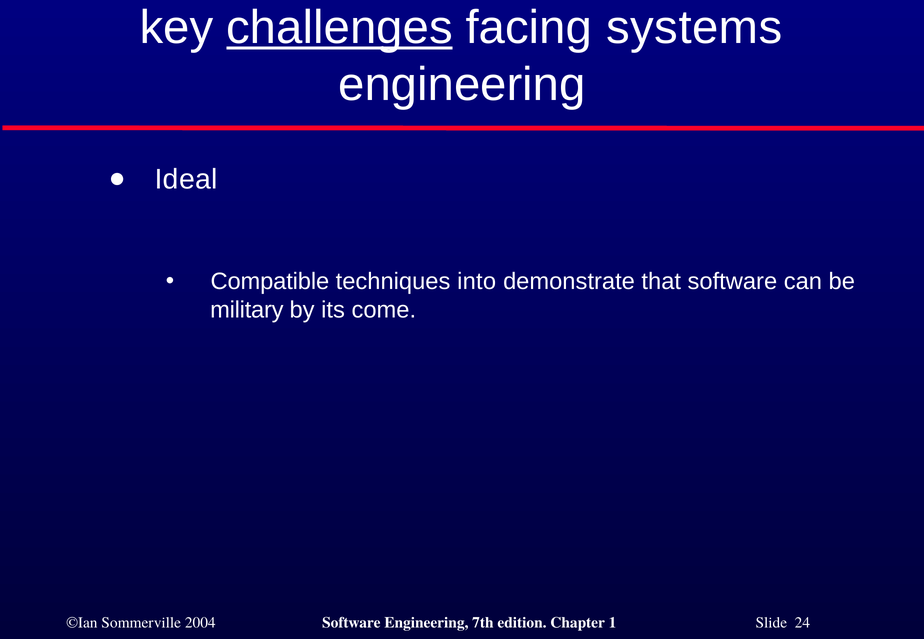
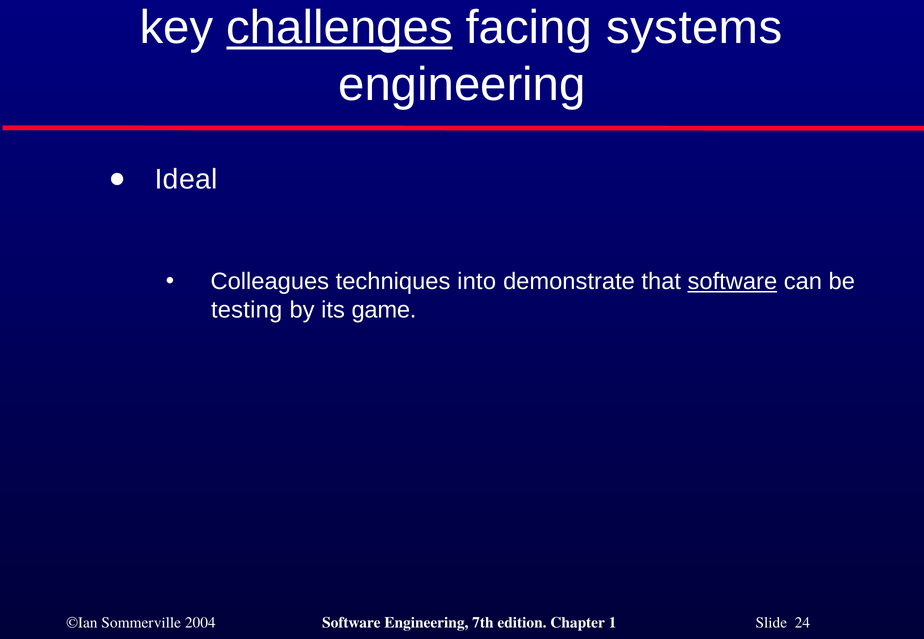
Compatible: Compatible -> Colleagues
software at (732, 282) underline: none -> present
military: military -> testing
come: come -> game
